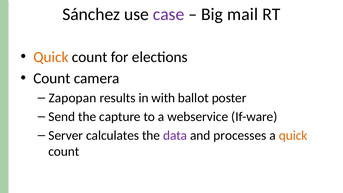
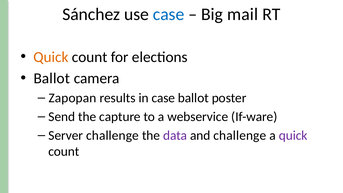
case at (169, 14) colour: purple -> blue
Count at (52, 78): Count -> Ballot
in with: with -> case
Server calculates: calculates -> challenge
and processes: processes -> challenge
quick at (293, 135) colour: orange -> purple
